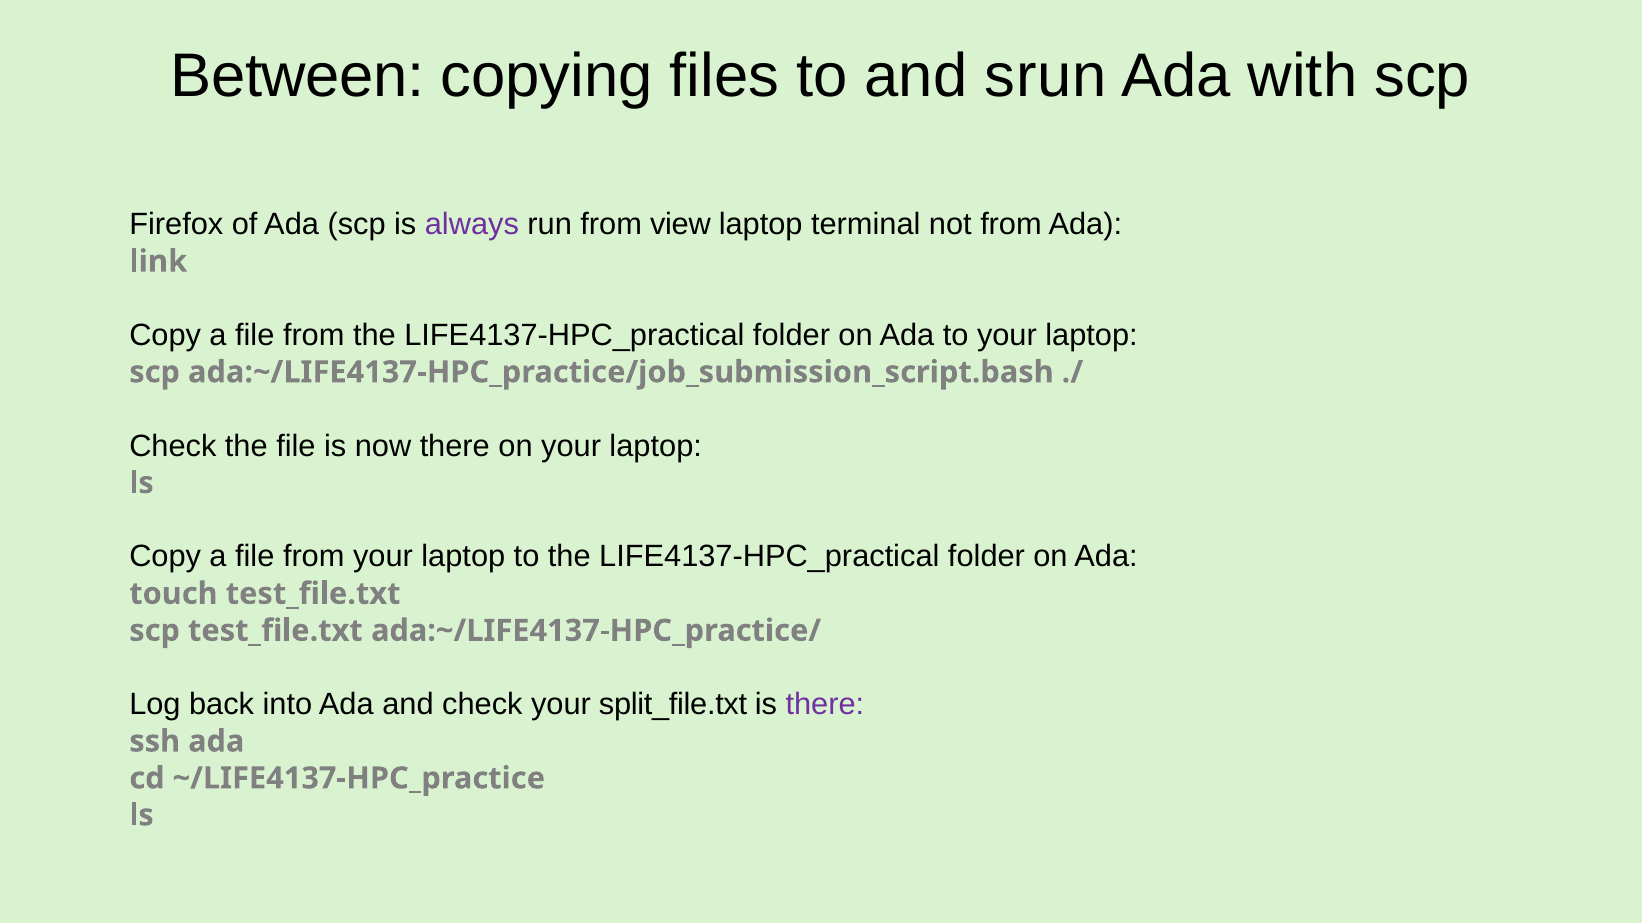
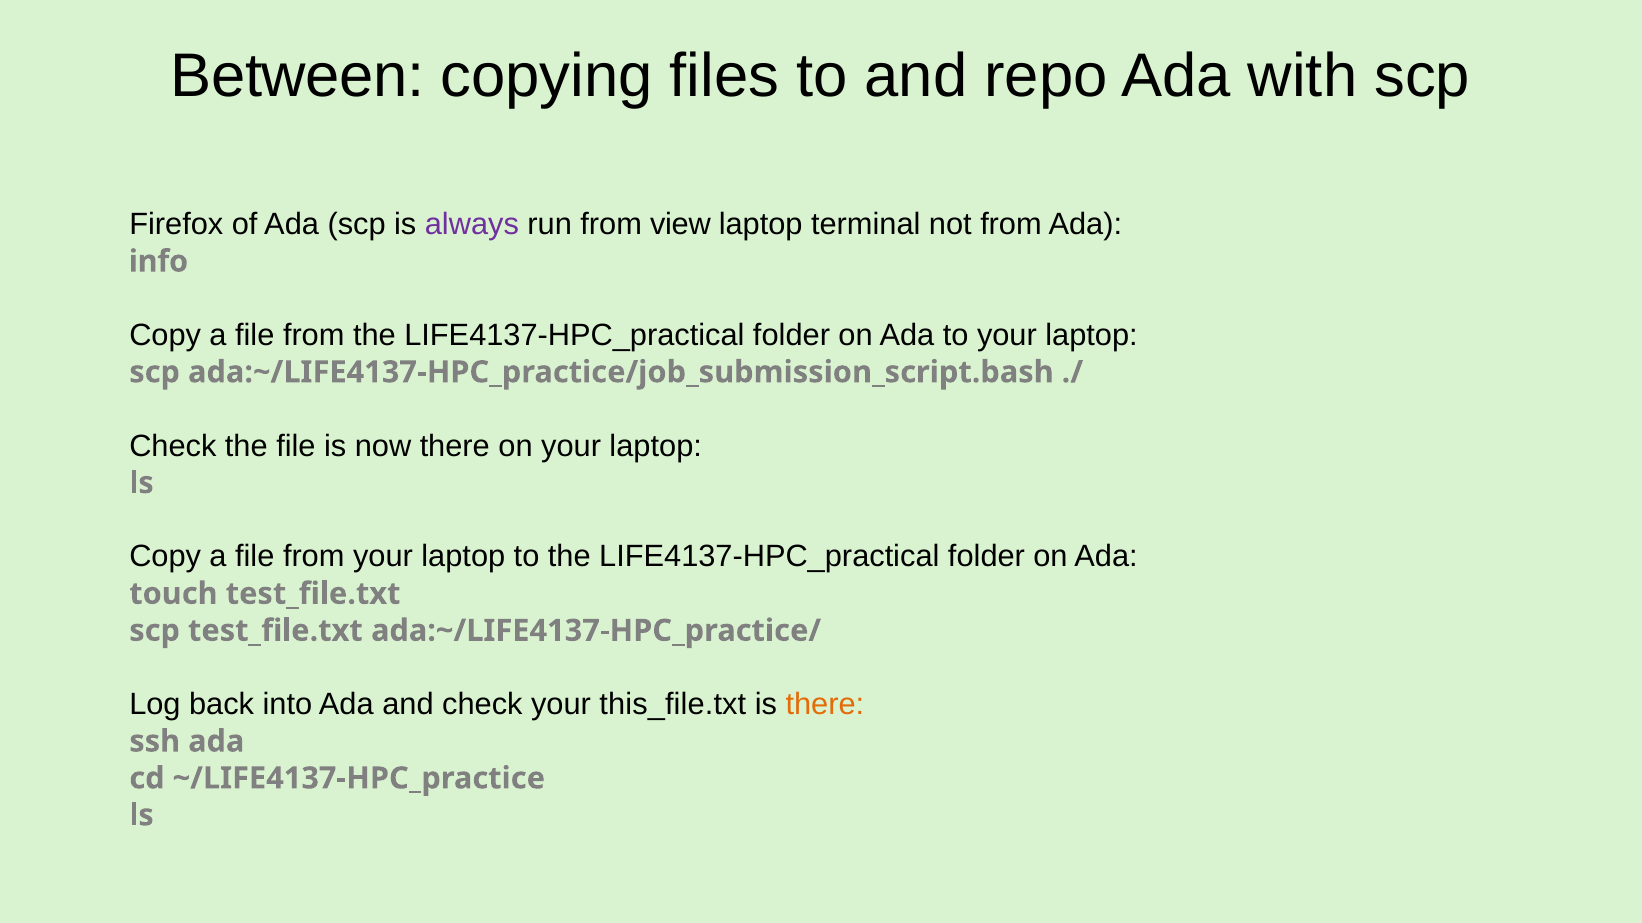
srun: srun -> repo
link: link -> info
split_file.txt: split_file.txt -> this_file.txt
there at (825, 705) colour: purple -> orange
